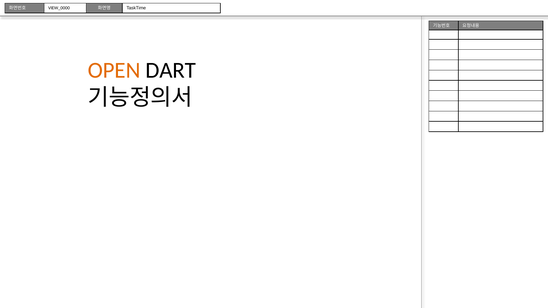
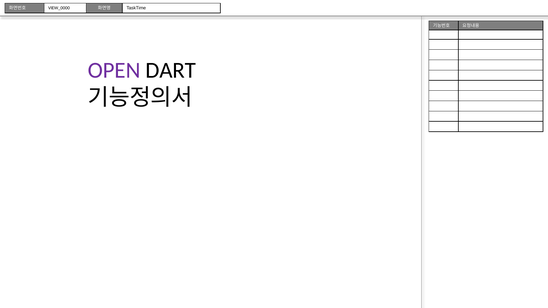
OPEN colour: orange -> purple
